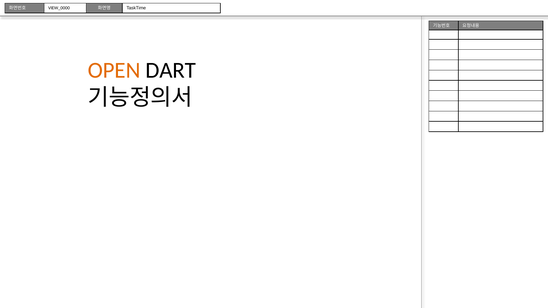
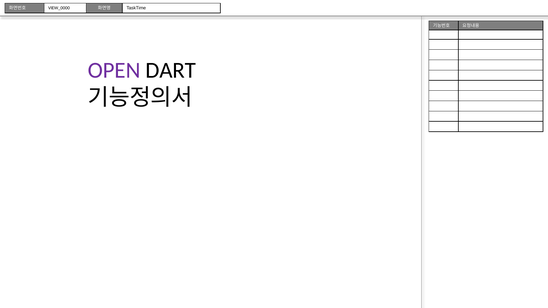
OPEN colour: orange -> purple
